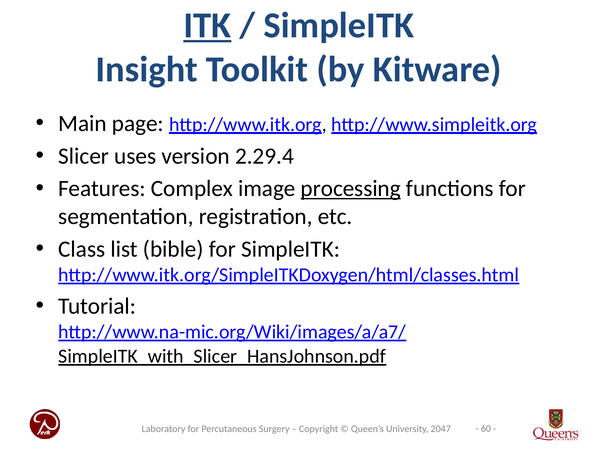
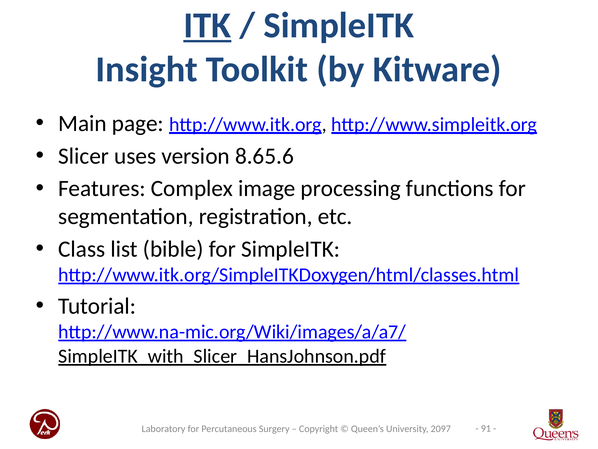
2.29.4: 2.29.4 -> 8.65.6
processing underline: present -> none
60: 60 -> 91
2047: 2047 -> 2097
